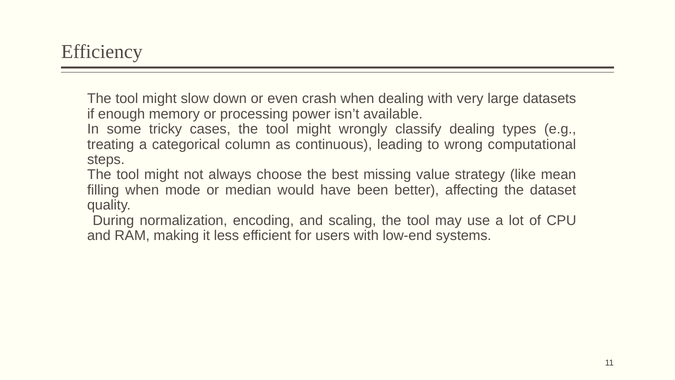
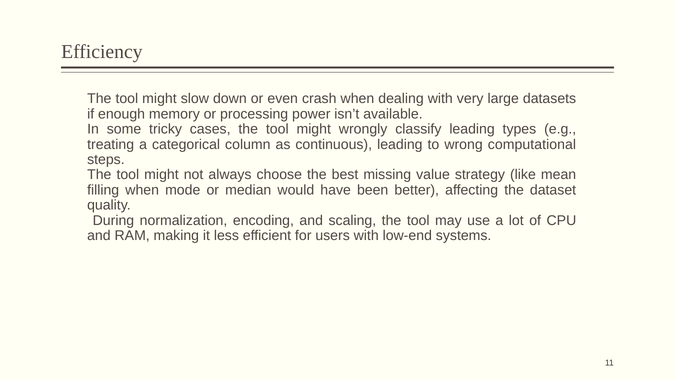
classify dealing: dealing -> leading
